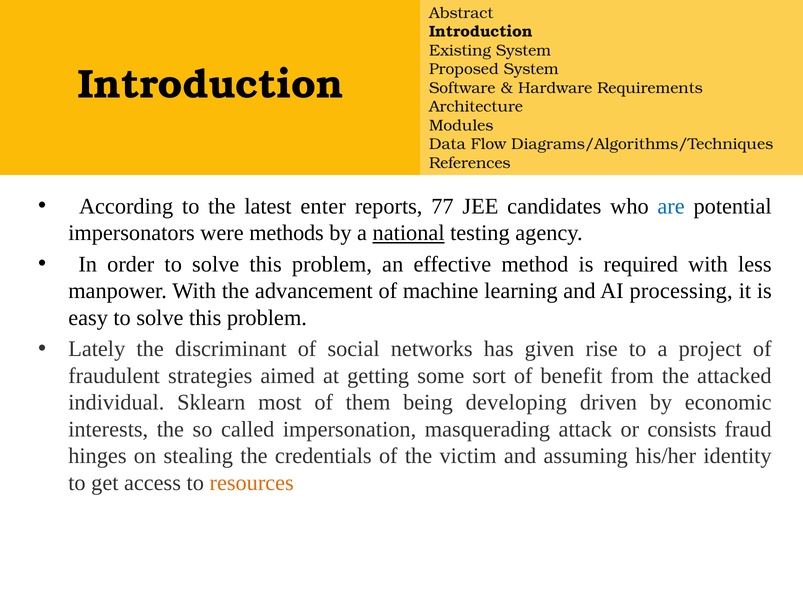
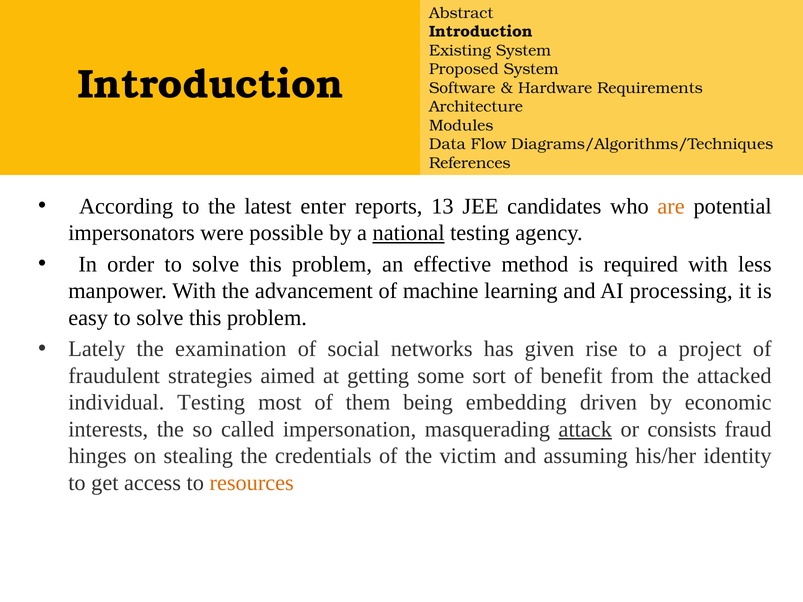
77: 77 -> 13
are colour: blue -> orange
methods: methods -> possible
discriminant: discriminant -> examination
individual Sklearn: Sklearn -> Testing
developing: developing -> embedding
attack underline: none -> present
